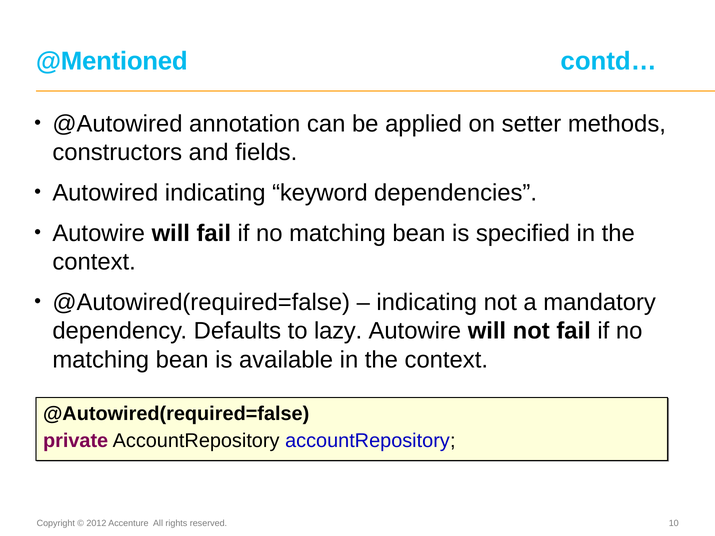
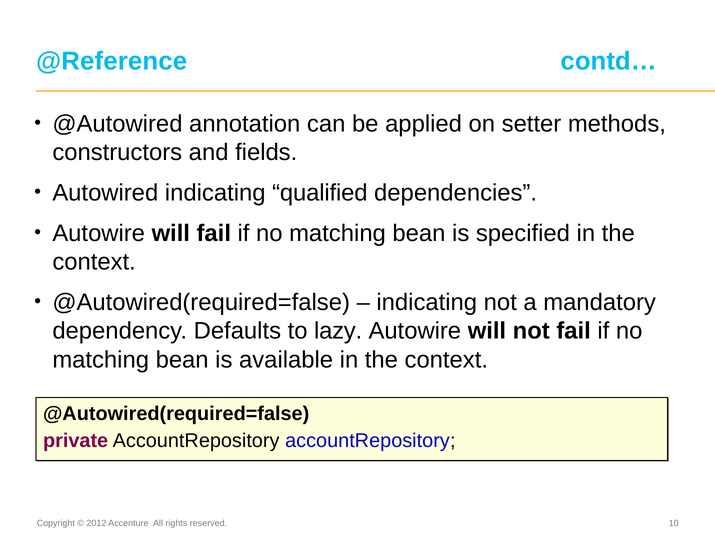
@Mentioned: @Mentioned -> @Reference
keyword: keyword -> qualified
